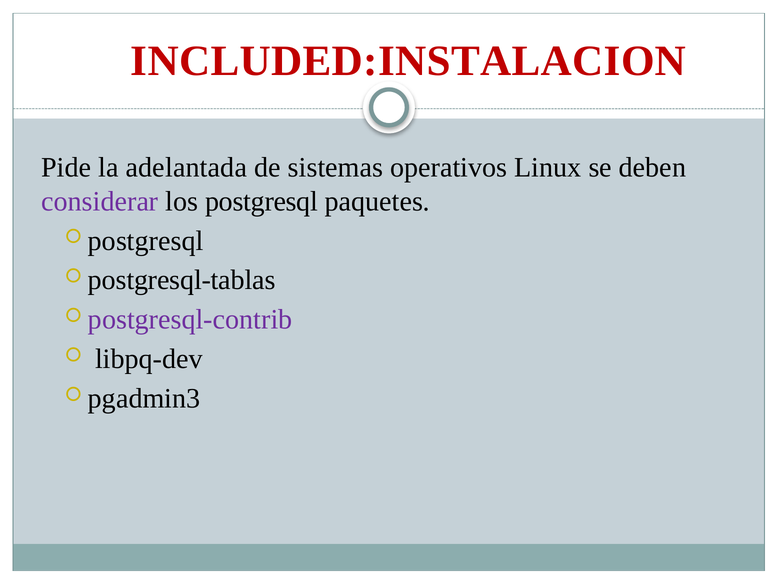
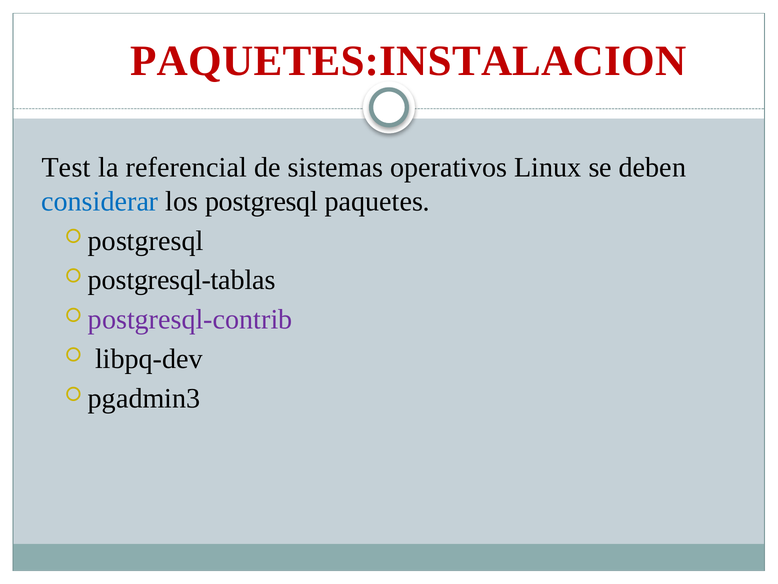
INCLUDED:INSTALACION: INCLUDED:INSTALACION -> PAQUETES:INSTALACION
Pide: Pide -> Test
adelantada: adelantada -> referencial
considerar colour: purple -> blue
